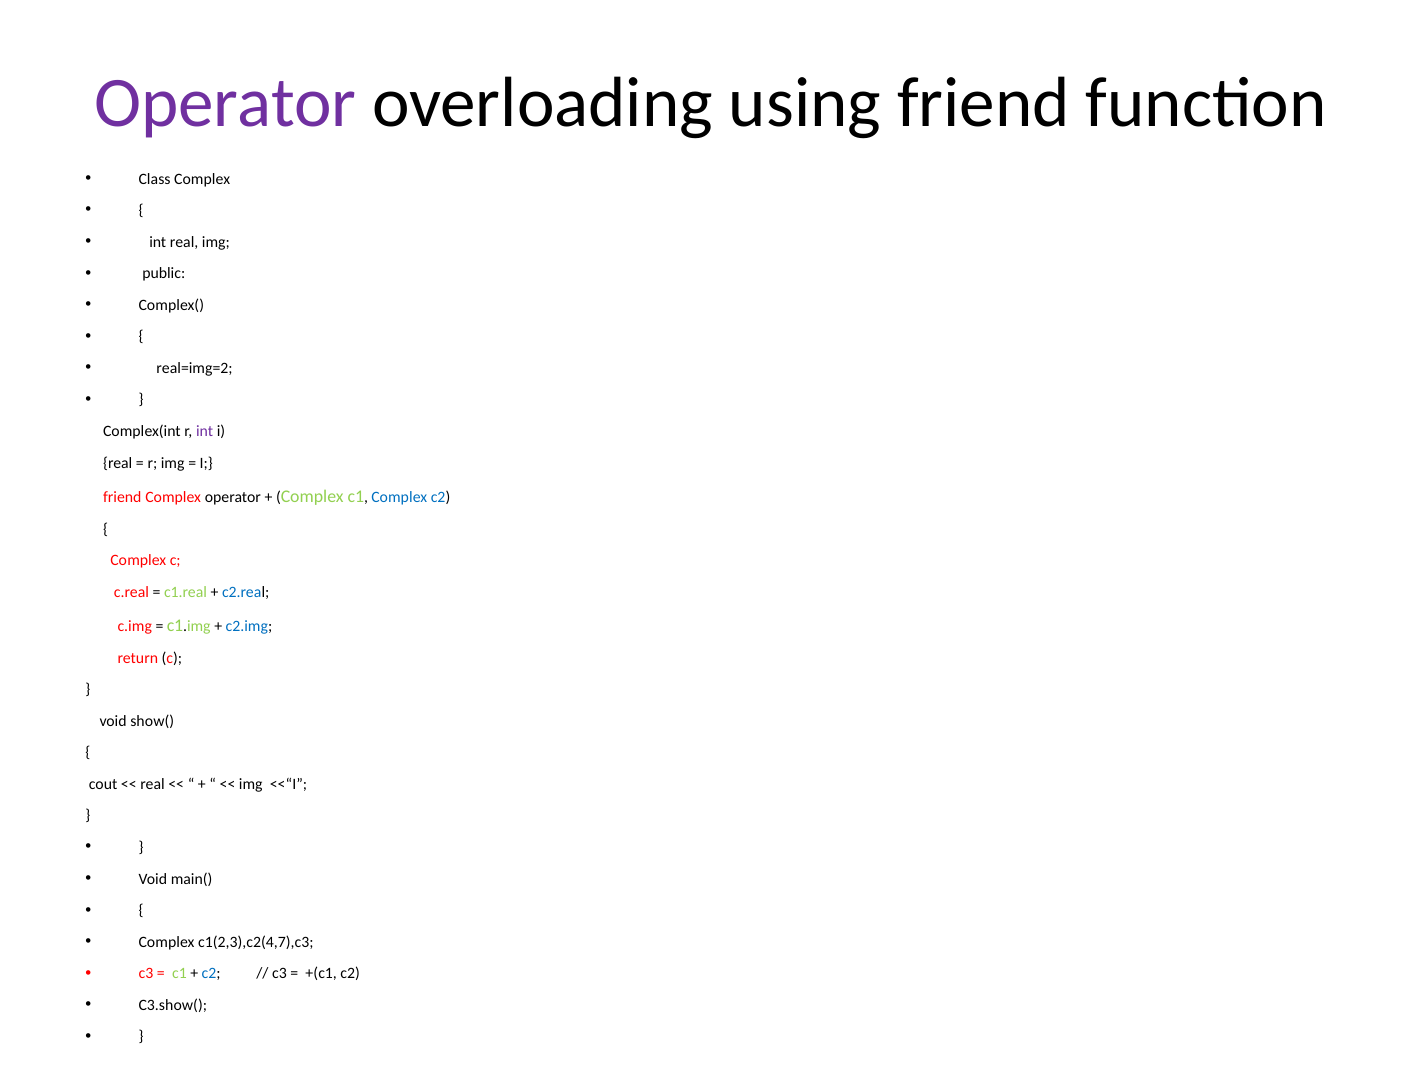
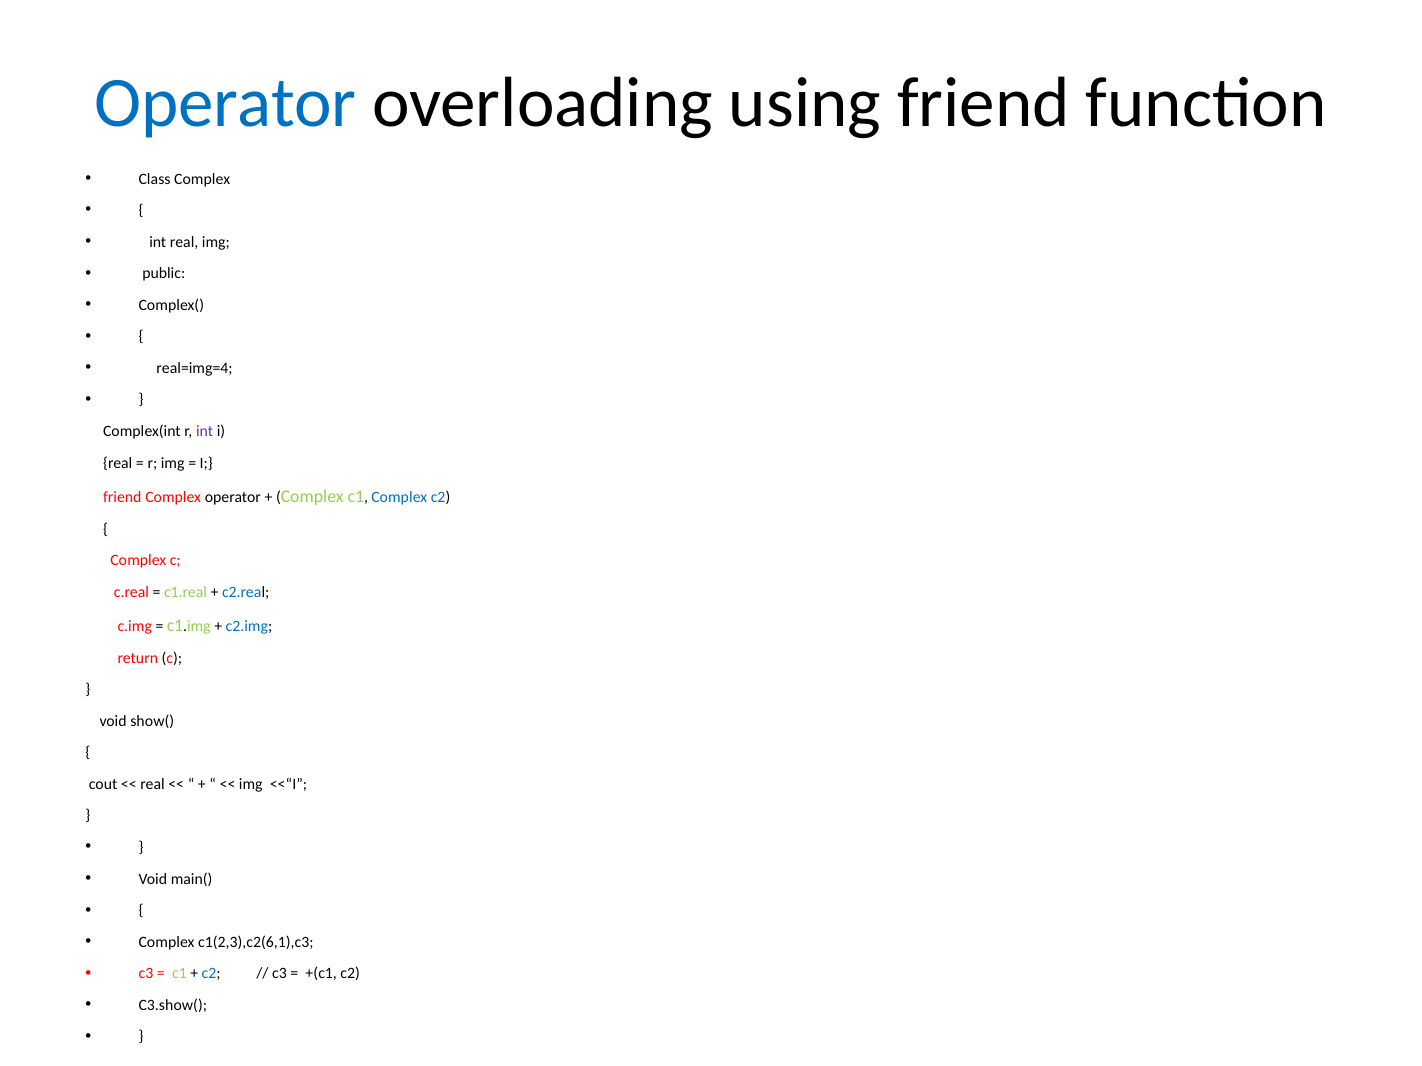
Operator at (225, 103) colour: purple -> blue
real=img=2: real=img=2 -> real=img=4
c1(2,3),c2(4,7),c3: c1(2,3),c2(4,7),c3 -> c1(2,3),c2(6,1),c3
